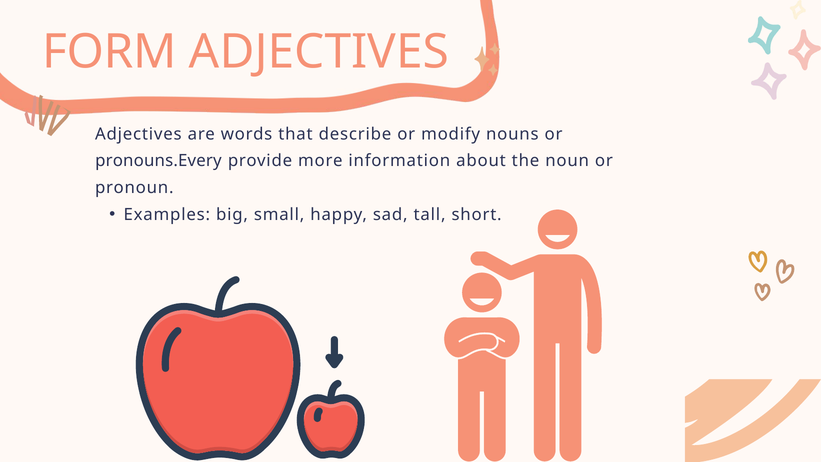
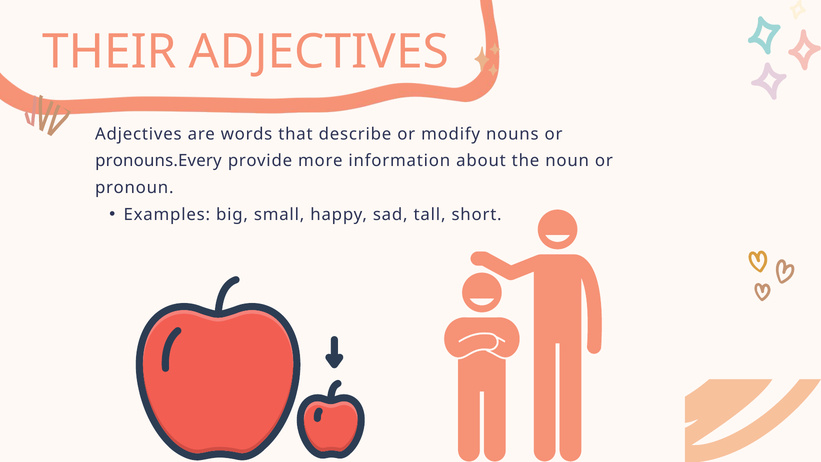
FORM: FORM -> THEIR
